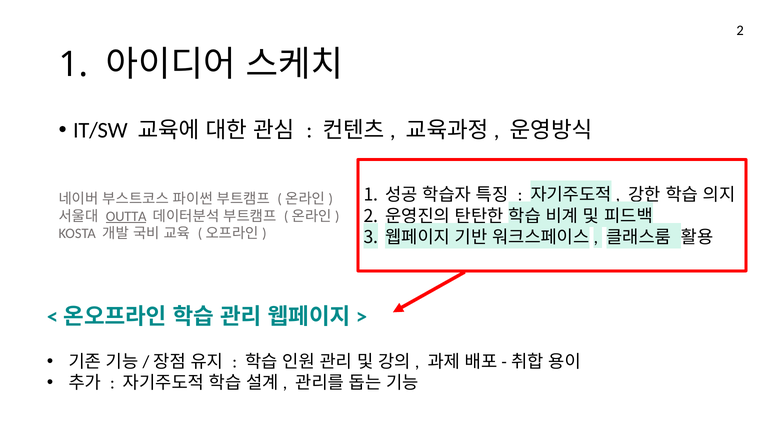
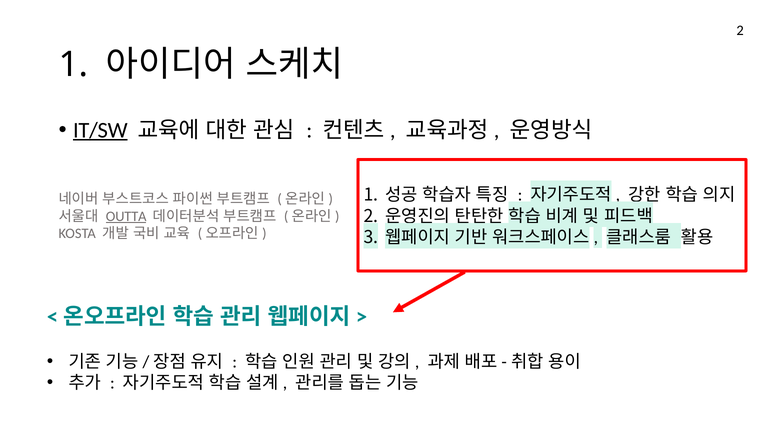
IT/SW underline: none -> present
